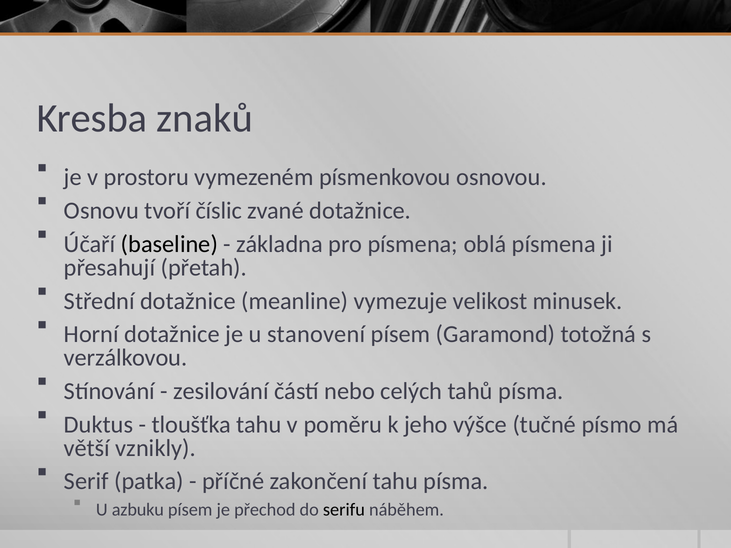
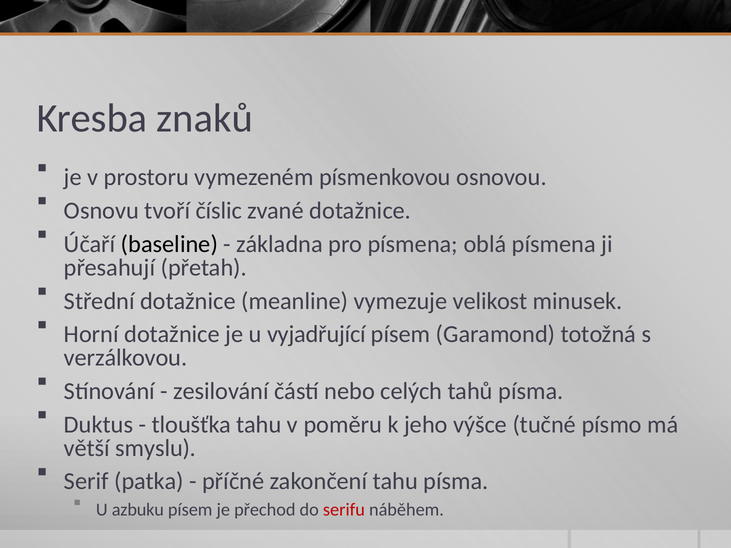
stanovení: stanovení -> vyjadřující
vznikly: vznikly -> smyslu
serifu colour: black -> red
